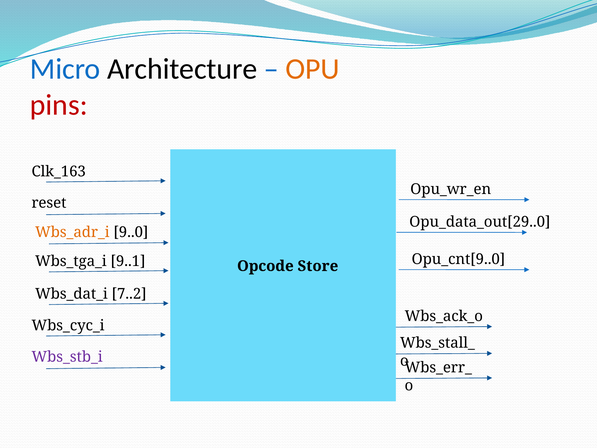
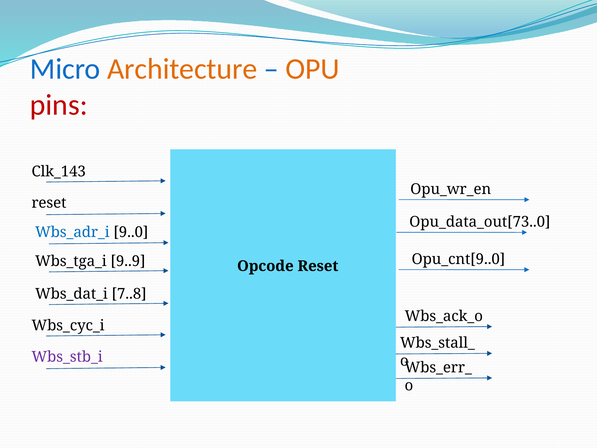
Architecture colour: black -> orange
Clk_163: Clk_163 -> Clk_143
Opu_data_out[29..0: Opu_data_out[29..0 -> Opu_data_out[73..0
Wbs_adr_i colour: orange -> blue
9..1: 9..1 -> 9..9
Opcode Store: Store -> Reset
7..2: 7..2 -> 7..8
